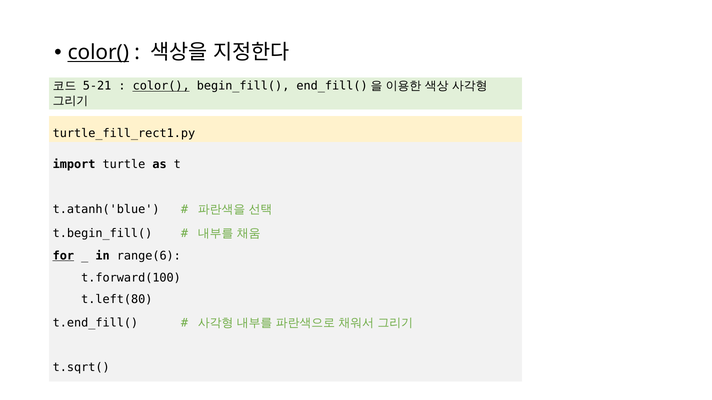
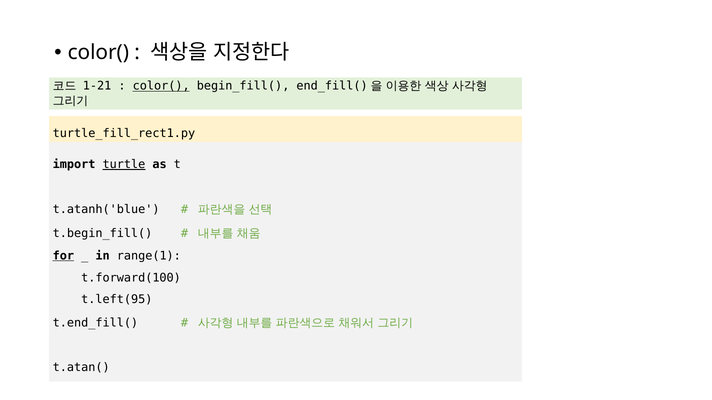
color( at (98, 53) underline: present -> none
5-21: 5-21 -> 1-21
turtle underline: none -> present
range(6: range(6 -> range(1
t.left(80: t.left(80 -> t.left(95
t.sqrt(: t.sqrt( -> t.atan(
